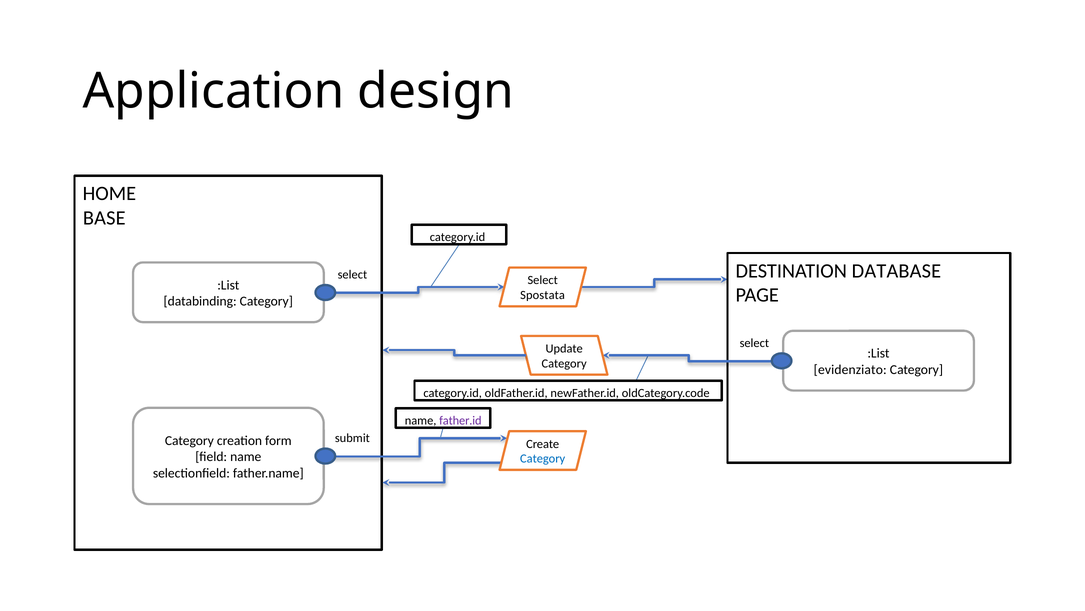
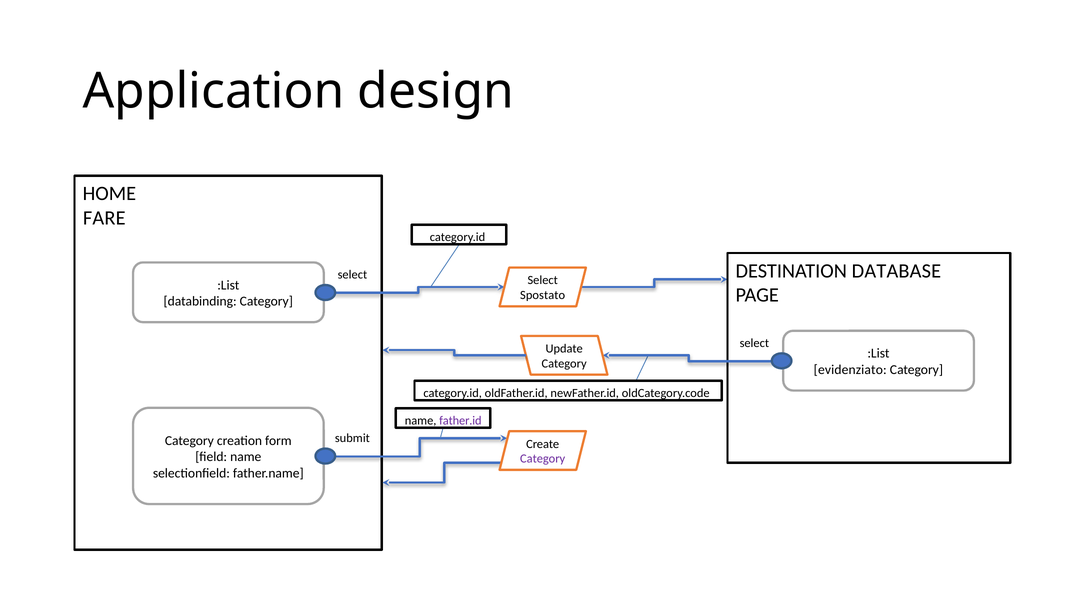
BASE: BASE -> FARE
Spostata: Spostata -> Spostato
Category at (543, 458) colour: blue -> purple
